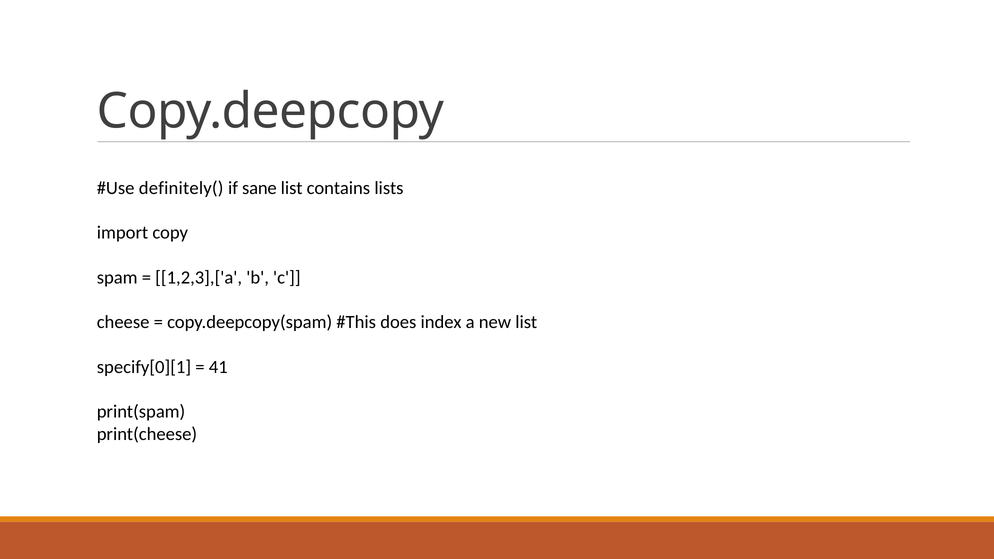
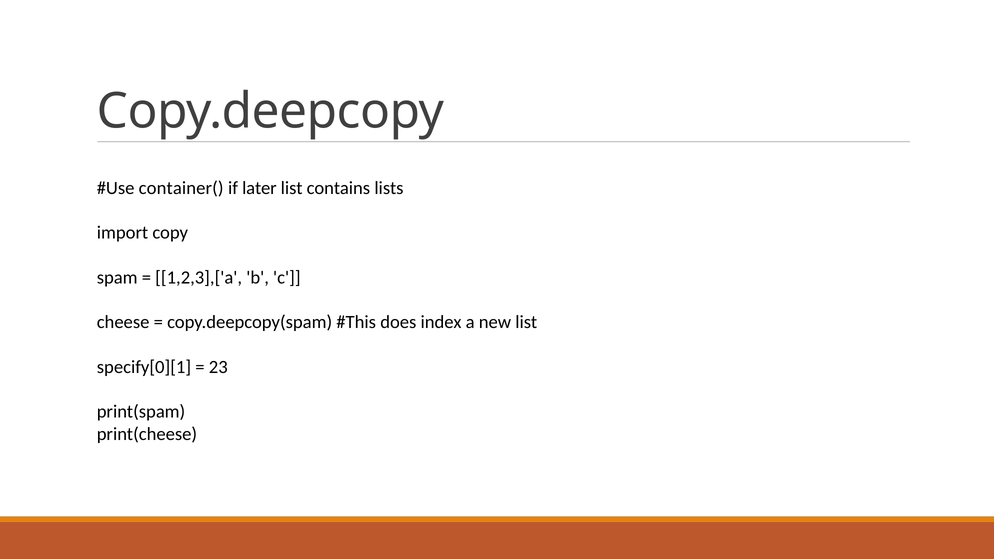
definitely(: definitely( -> container(
sane: sane -> later
41: 41 -> 23
